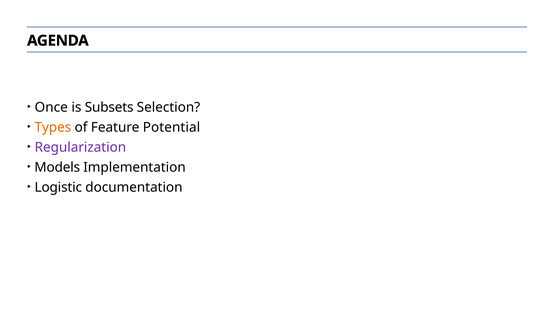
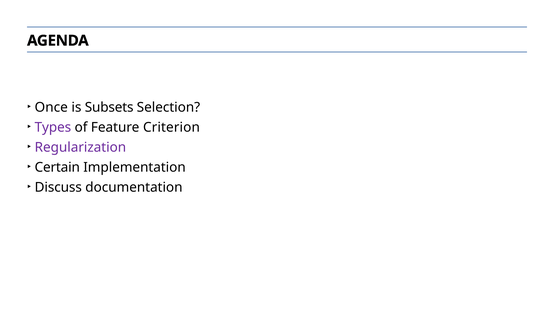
Types colour: orange -> purple
Potential: Potential -> Criterion
Models: Models -> Certain
Logistic: Logistic -> Discuss
